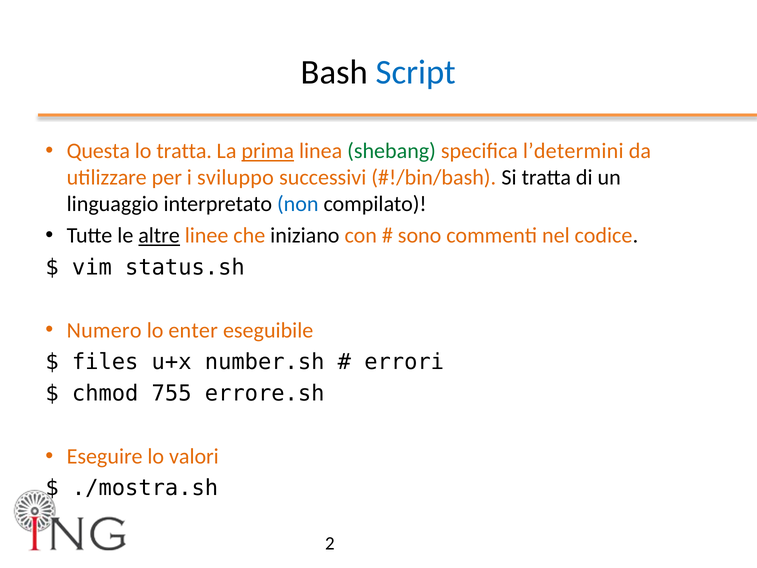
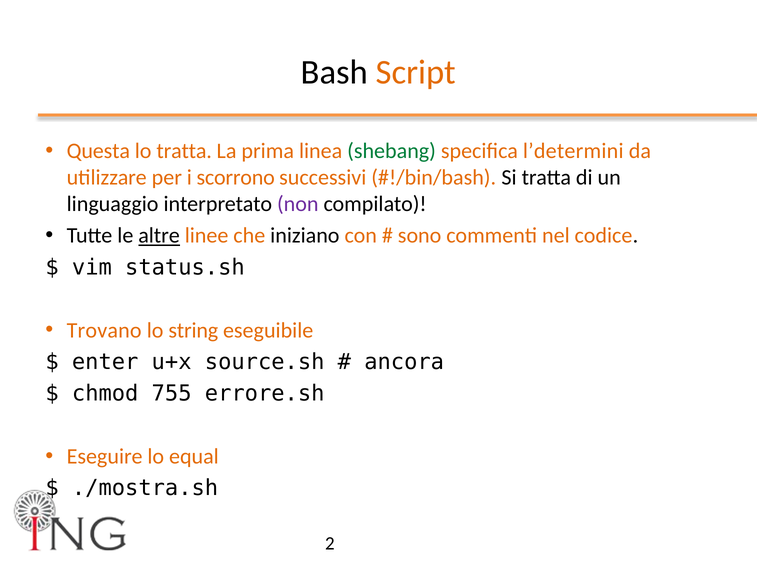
Script colour: blue -> orange
prima underline: present -> none
sviluppo: sviluppo -> scorrono
non colour: blue -> purple
Numero: Numero -> Trovano
enter: enter -> string
files: files -> enter
number.sh: number.sh -> source.sh
errori: errori -> ancora
valori: valori -> equal
